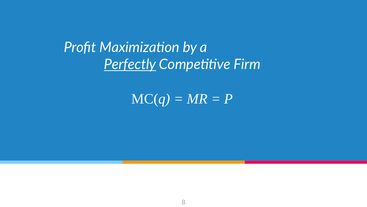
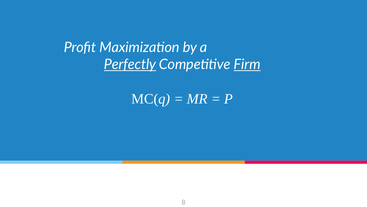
Firm underline: none -> present
